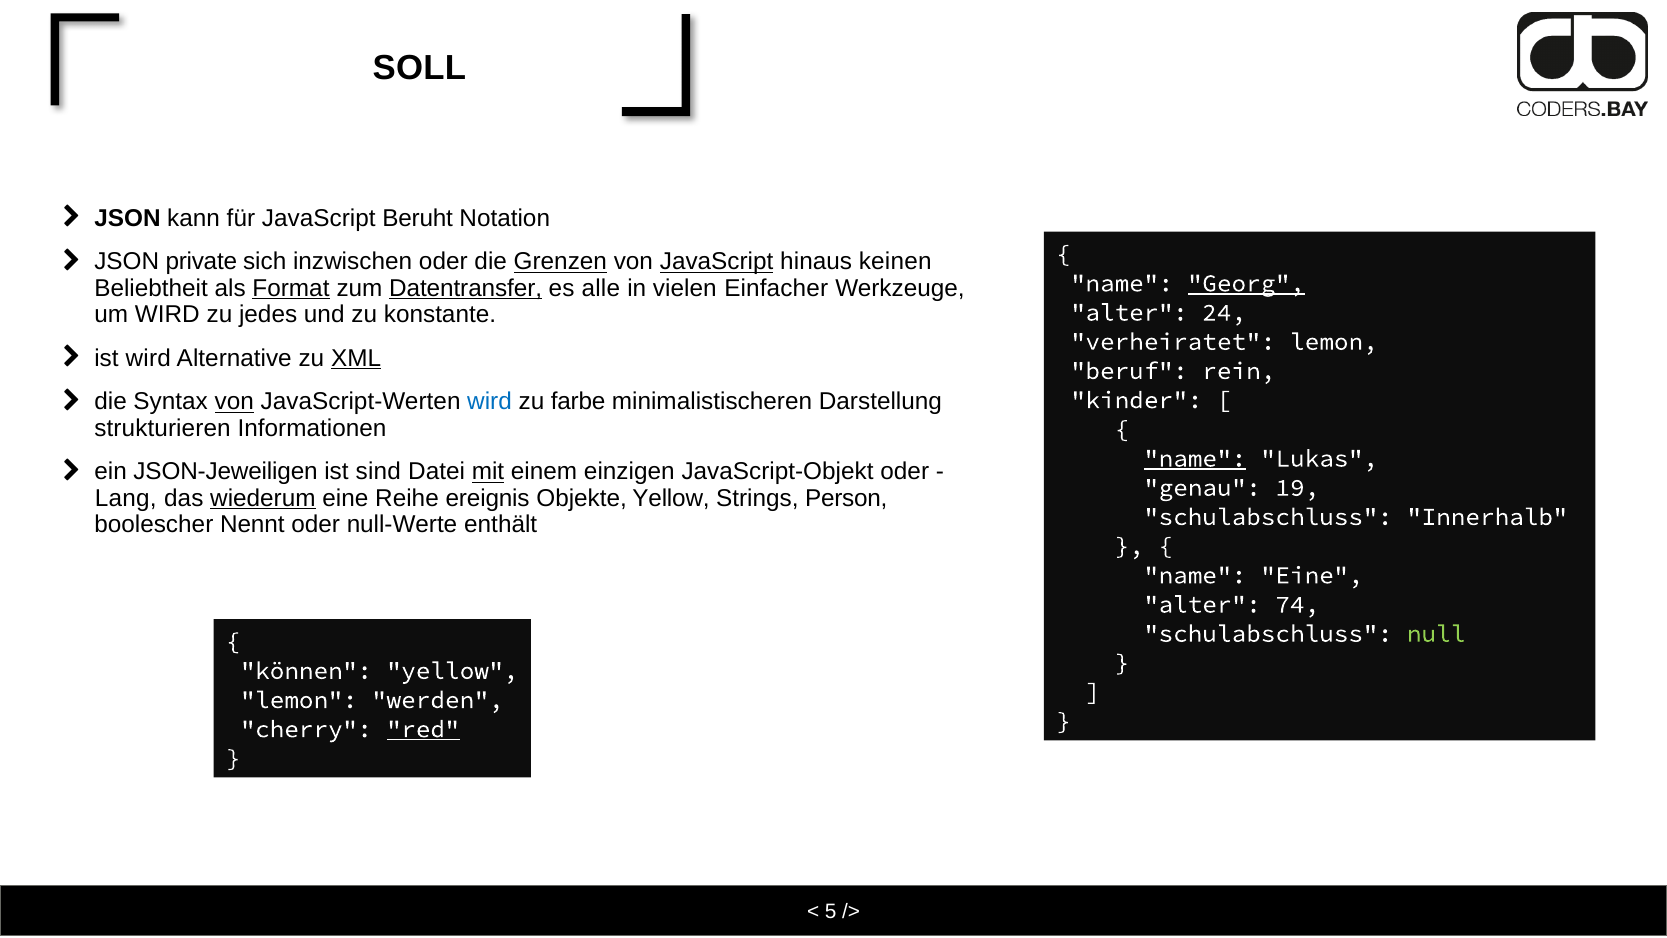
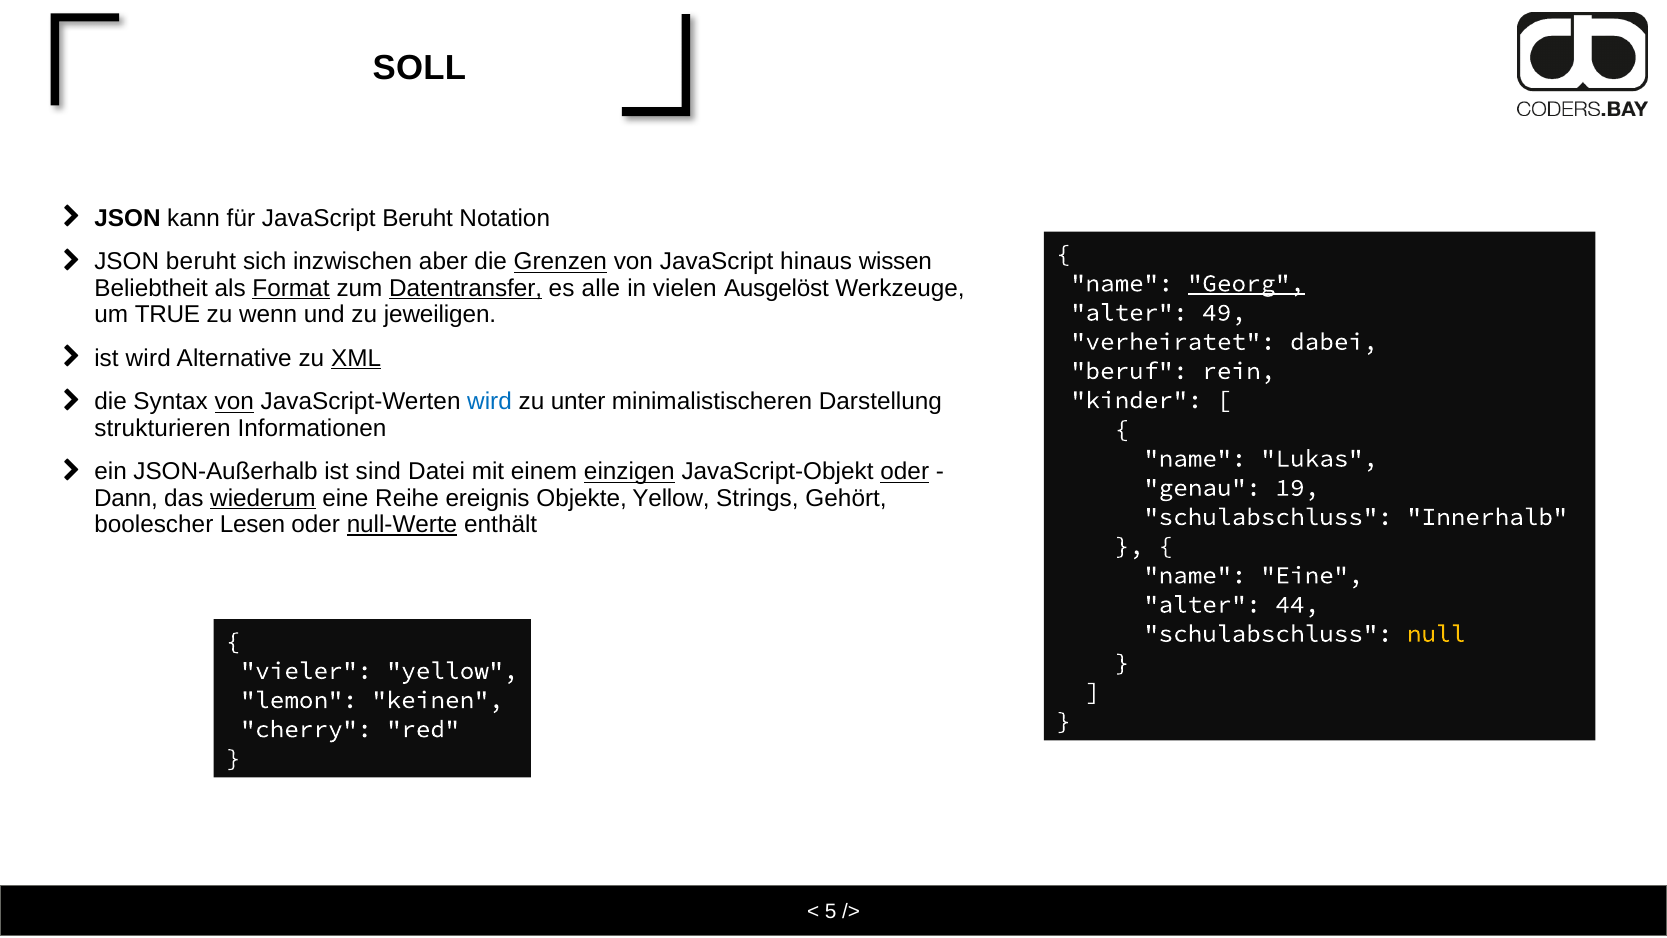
JSON private: private -> beruht
inzwischen oder: oder -> aber
JavaScript at (717, 262) underline: present -> none
keinen: keinen -> wissen
Einfacher: Einfacher -> Ausgelöst
um WIRD: WIRD -> TRUE
jedes: jedes -> wenn
konstante: konstante -> jeweiligen
24: 24 -> 49
verheiratet lemon: lemon -> dabei
farbe: farbe -> unter
name at (1195, 458) underline: present -> none
JSON-Jeweiligen: JSON-Jeweiligen -> JSON-Außerhalb
mit underline: present -> none
einzigen underline: none -> present
oder at (905, 472) underline: none -> present
Lang: Lang -> Dann
Person: Person -> Gehört
Nennt: Nennt -> Lesen
null-Werte underline: none -> present
74: 74 -> 44
null colour: light green -> yellow
können: können -> vieler
werden: werden -> keinen
red underline: present -> none
